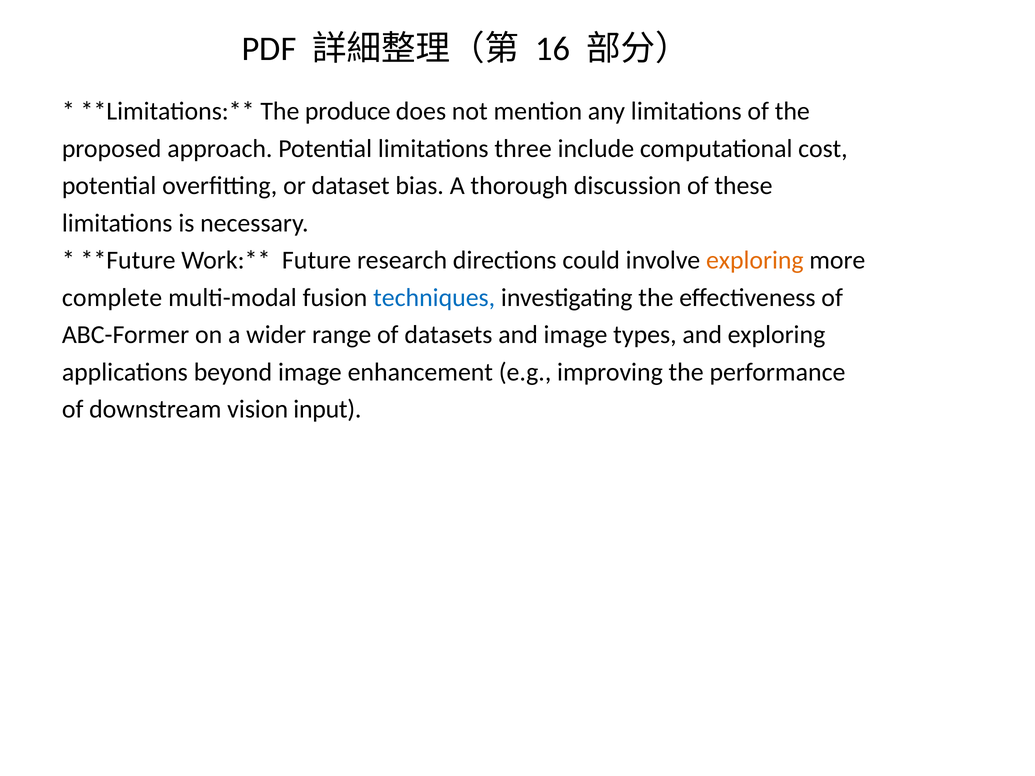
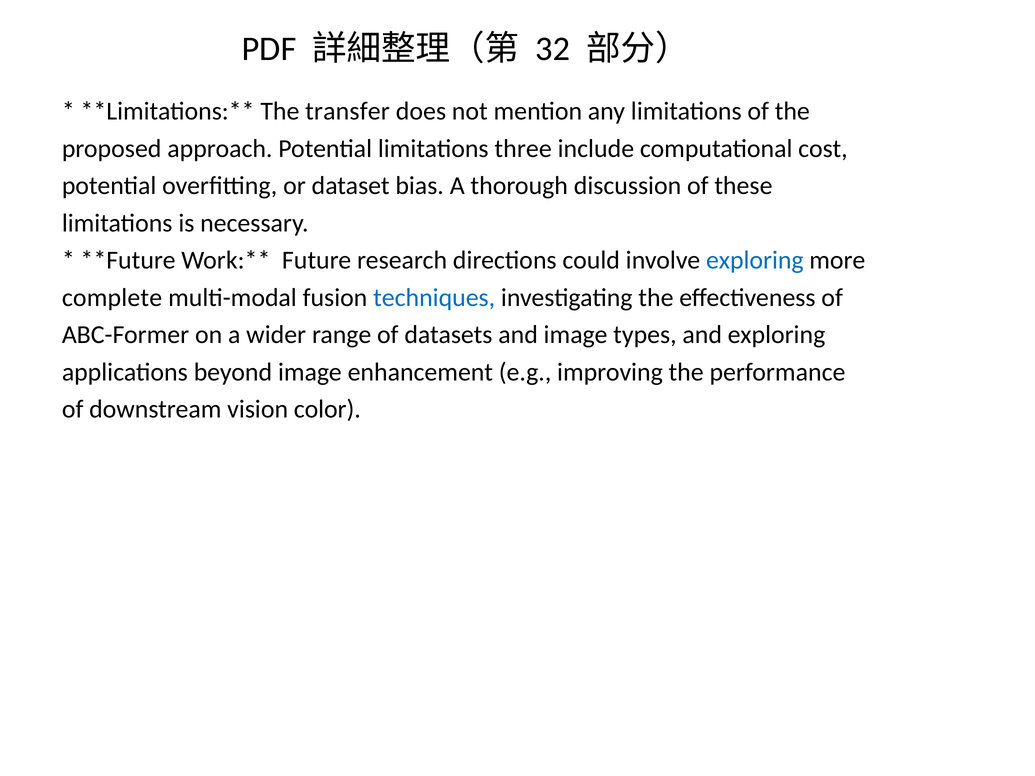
16: 16 -> 32
produce: produce -> transfer
exploring at (755, 260) colour: orange -> blue
input: input -> color
